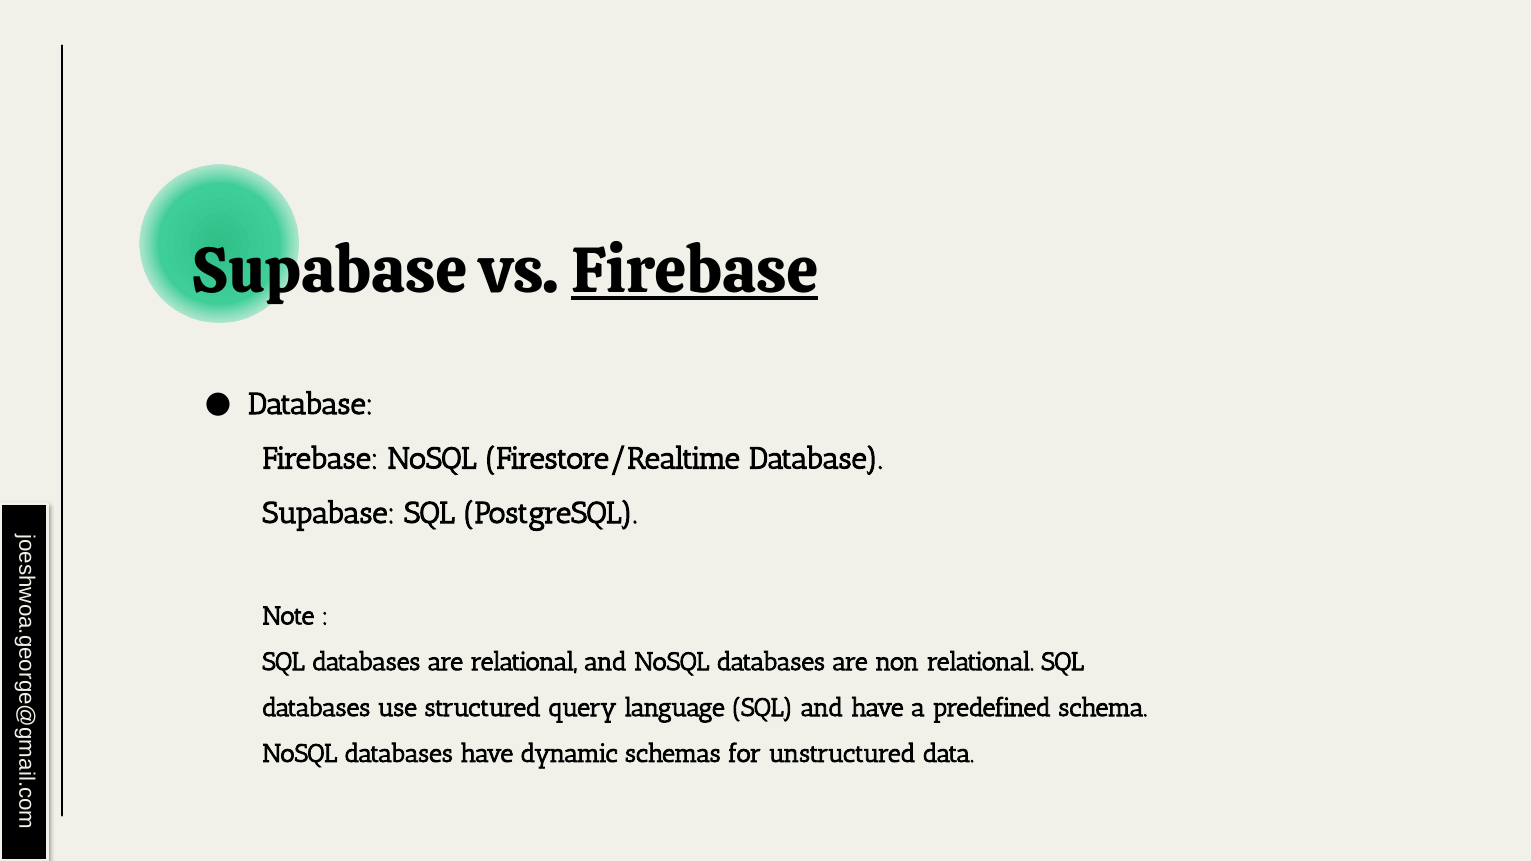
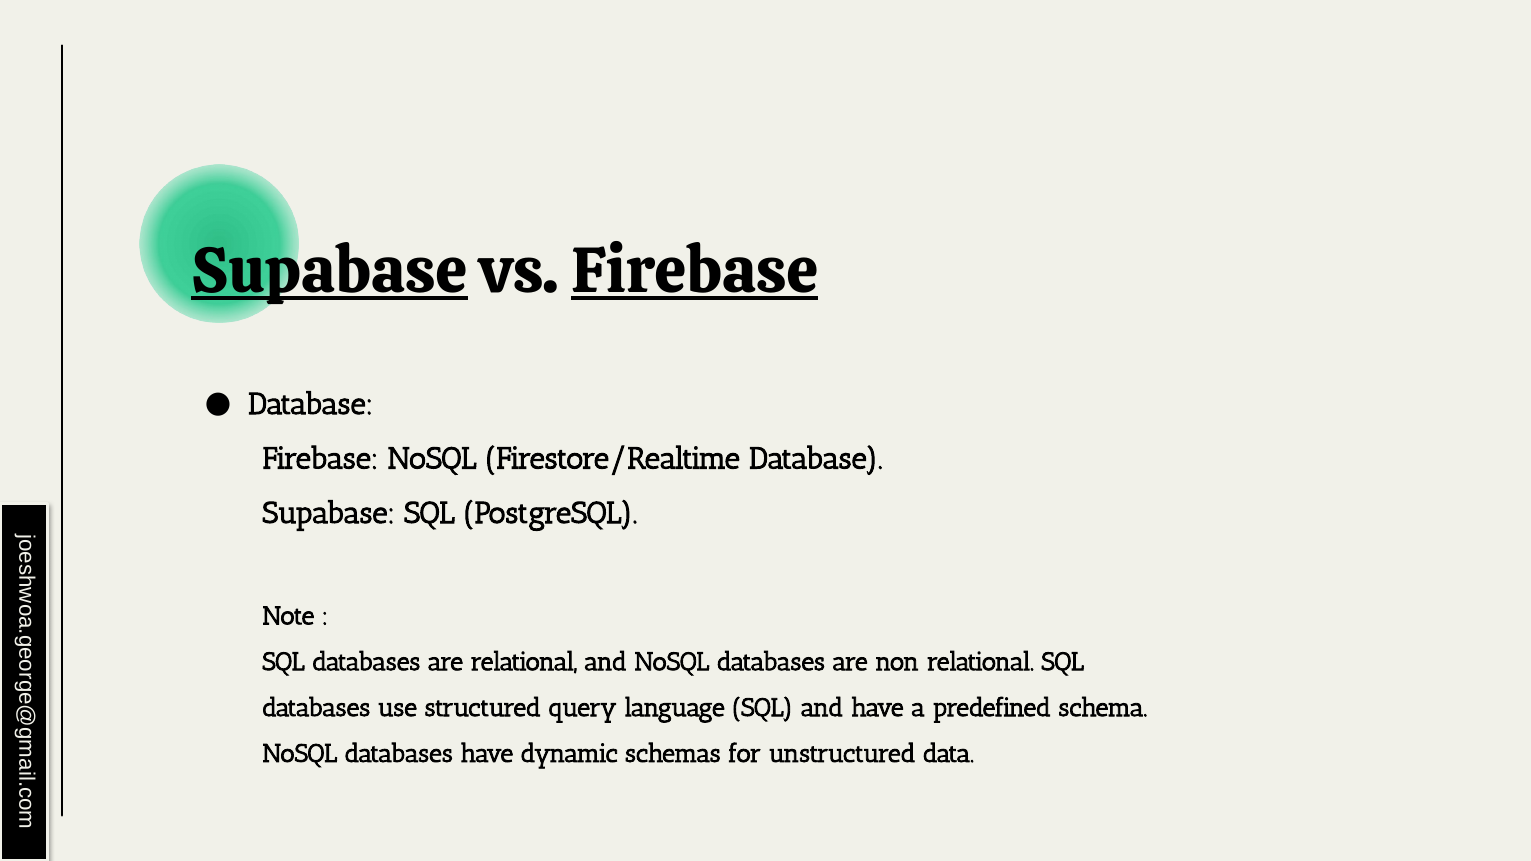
Supabase at (330, 271) underline: none -> present
